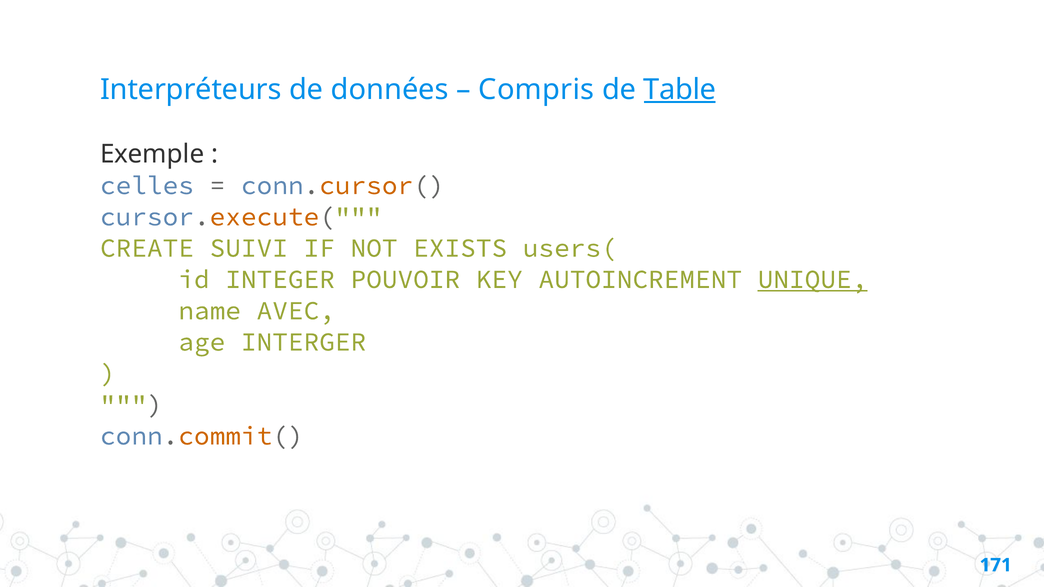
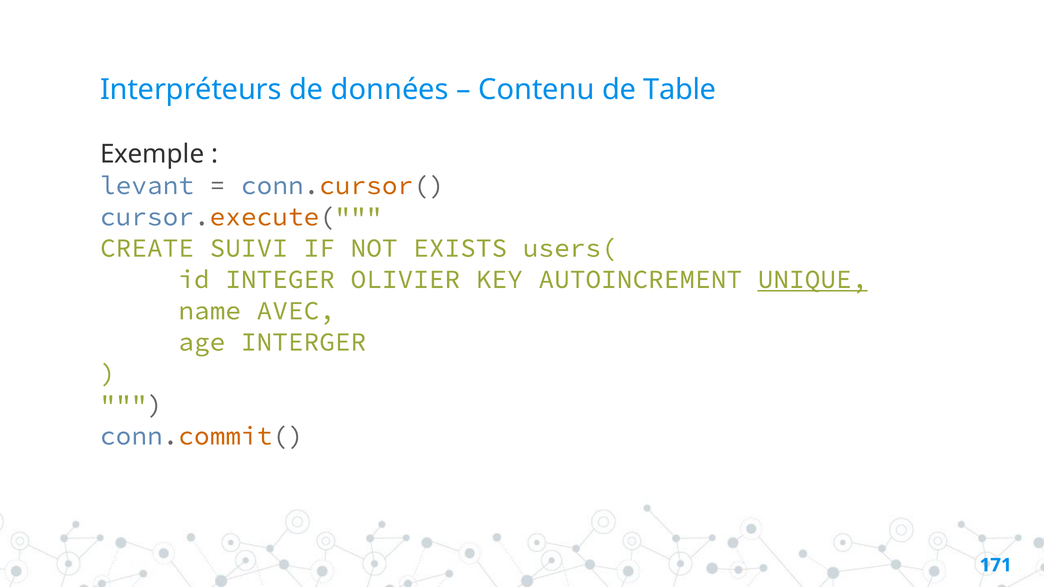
Compris: Compris -> Contenu
Table underline: present -> none
celles: celles -> levant
POUVOIR: POUVOIR -> OLIVIER
